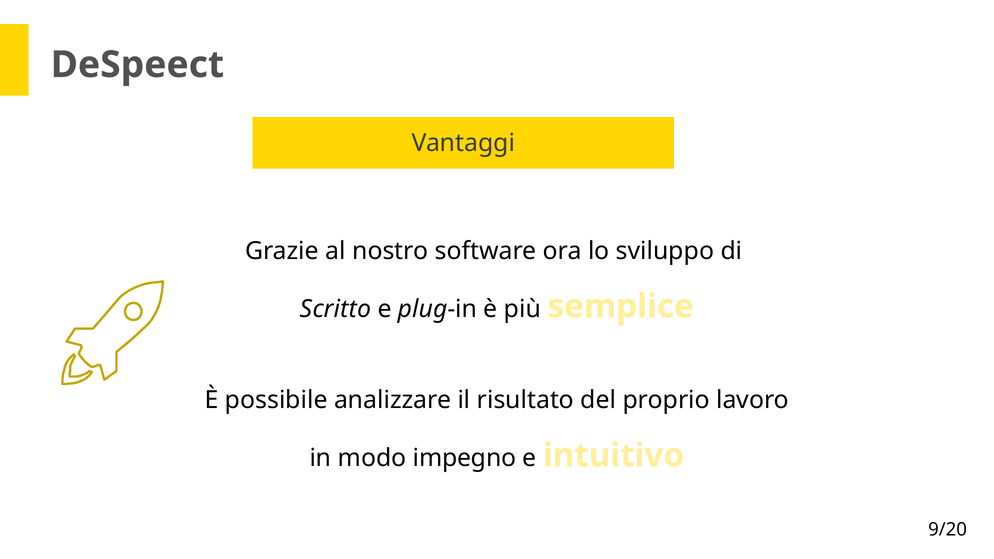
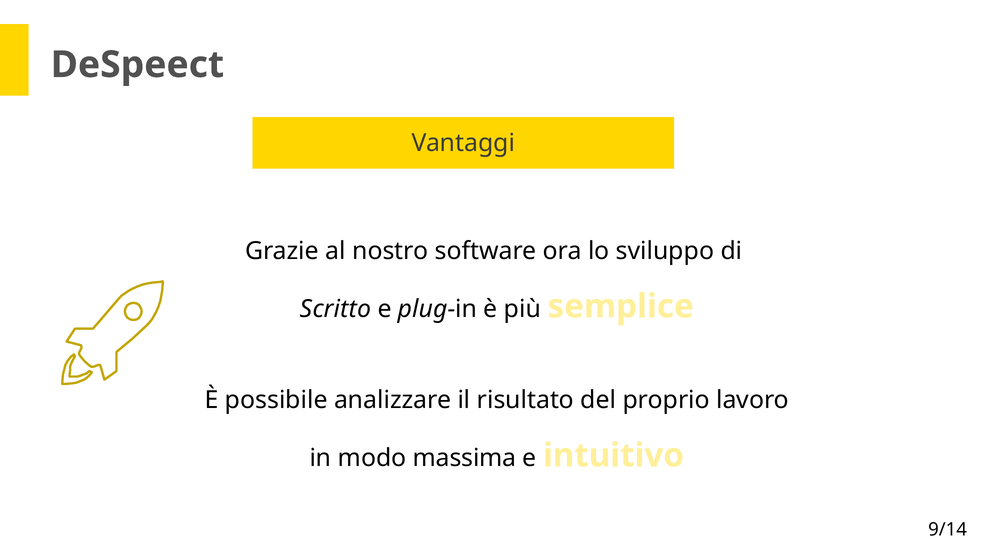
impegno: impegno -> massima
9/20: 9/20 -> 9/14
